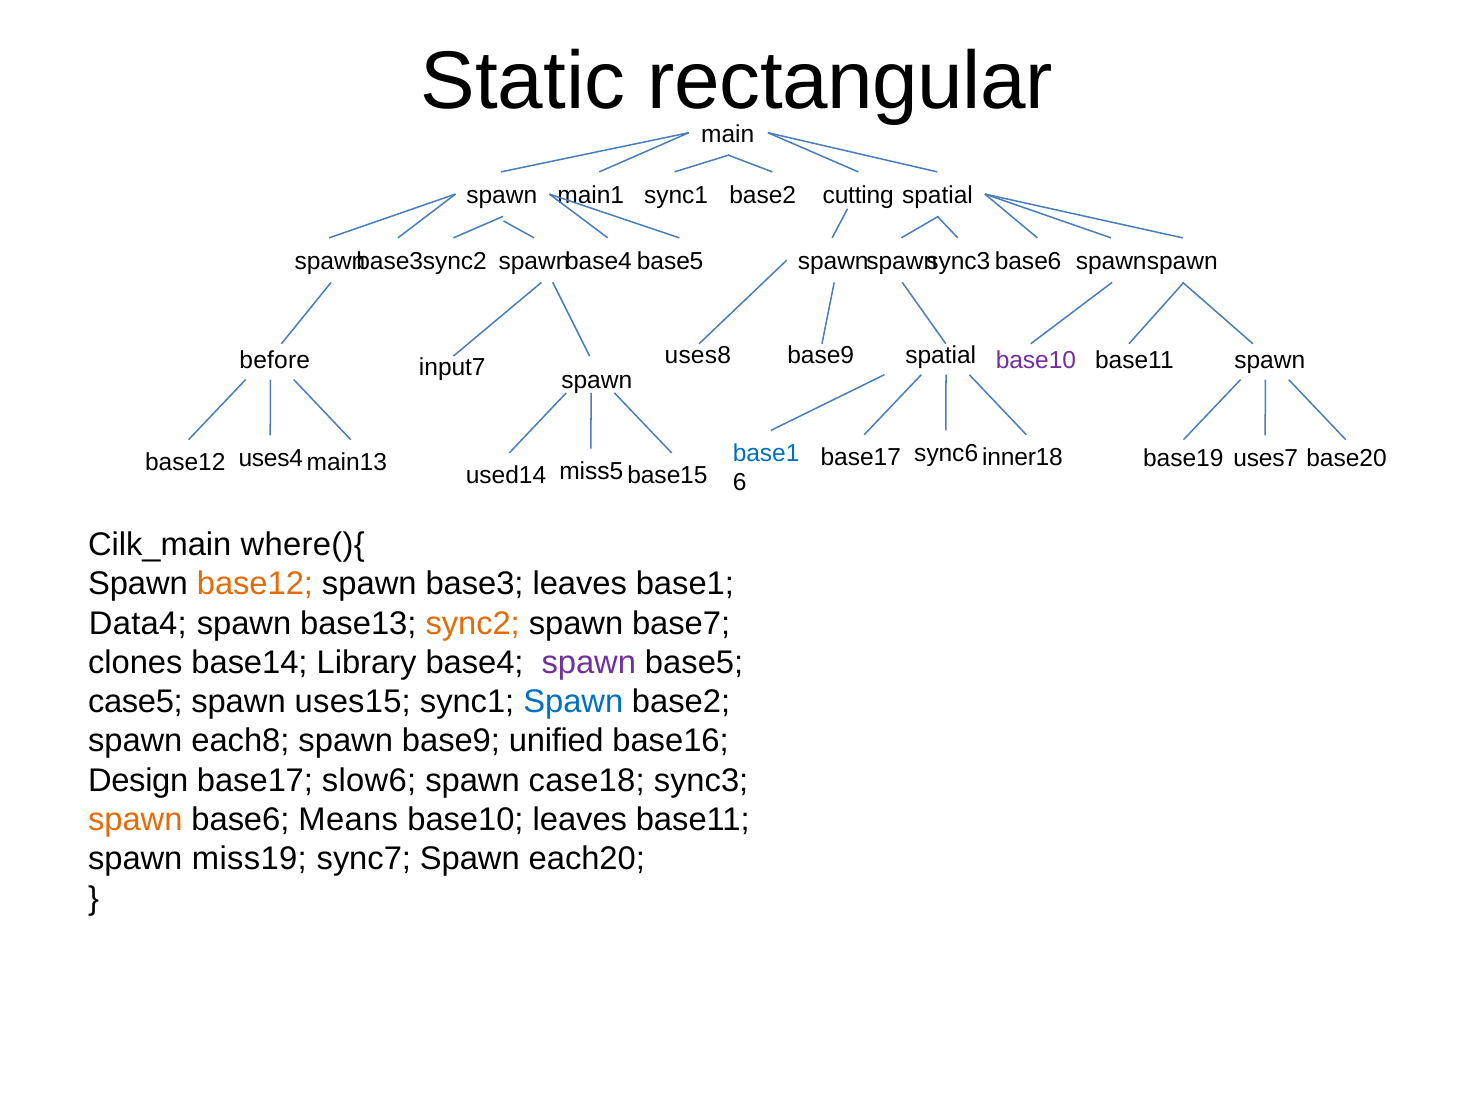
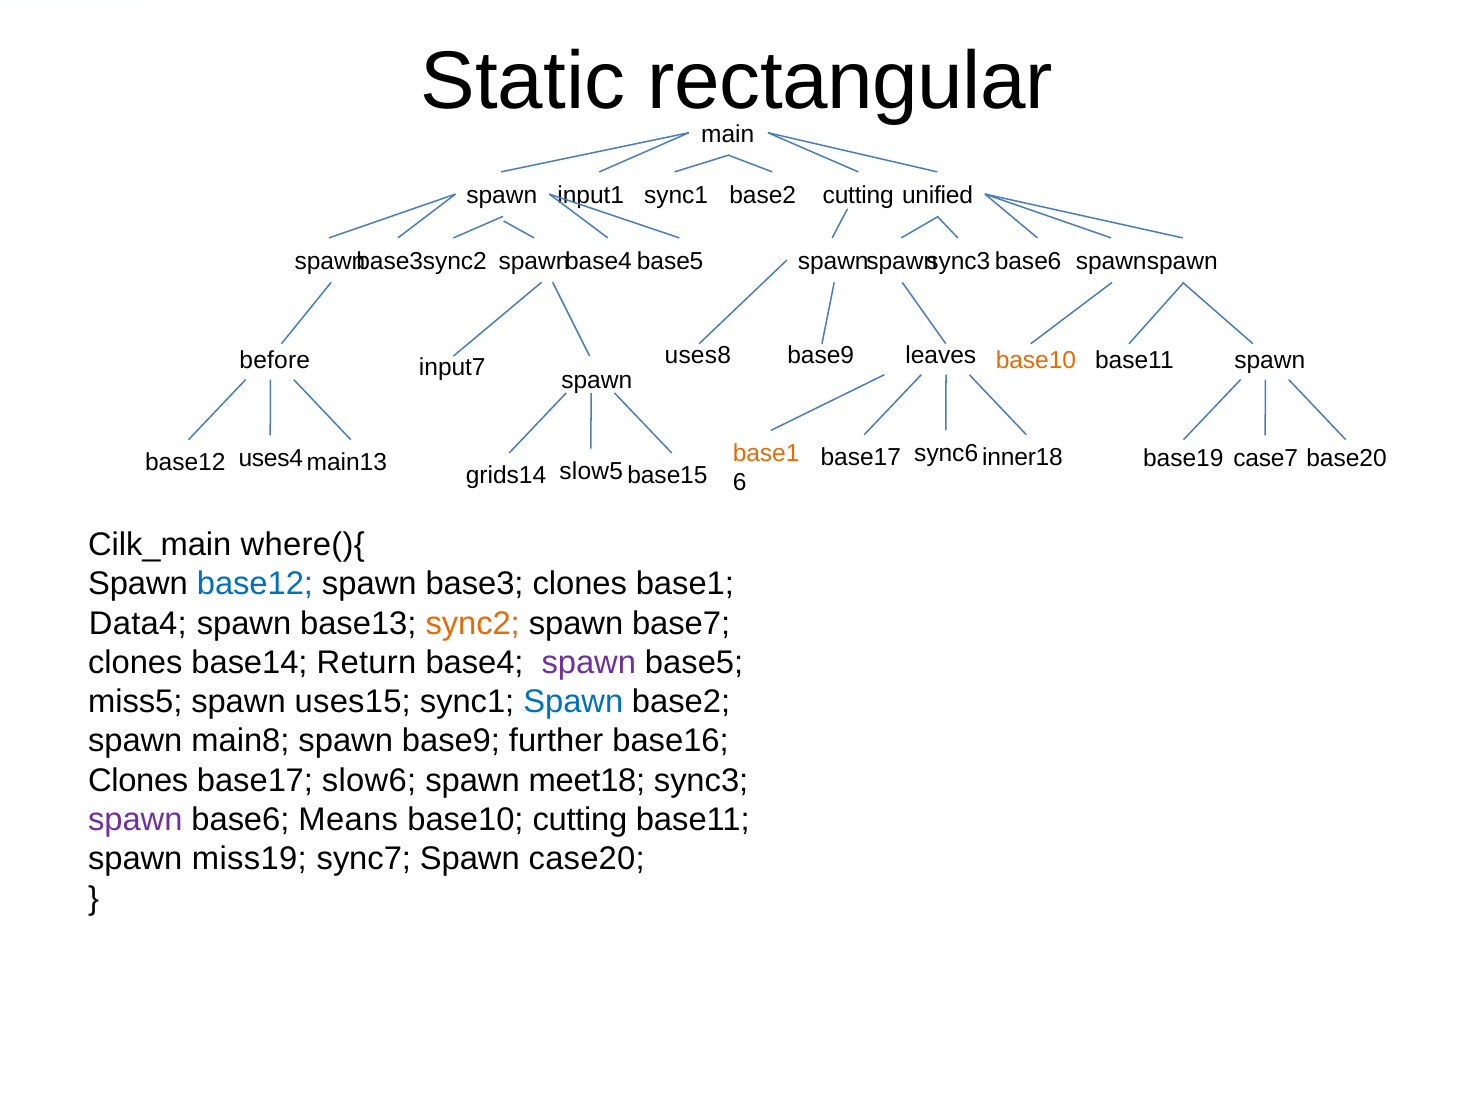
main1: main1 -> input1
base2 spatial: spatial -> unified
spatial at (941, 356): spatial -> leaves
base10 at (1036, 360) colour: purple -> orange
base1 at (766, 454) colour: blue -> orange
uses7: uses7 -> case7
miss5: miss5 -> slow5
used14: used14 -> grids14
base12 at (255, 584) colour: orange -> blue
base3 leaves: leaves -> clones
Library: Library -> Return
case5: case5 -> miss5
each8: each8 -> main8
unified: unified -> further
Design at (138, 781): Design -> Clones
case18: case18 -> meet18
spawn at (135, 820) colour: orange -> purple
base10 leaves: leaves -> cutting
each20: each20 -> case20
